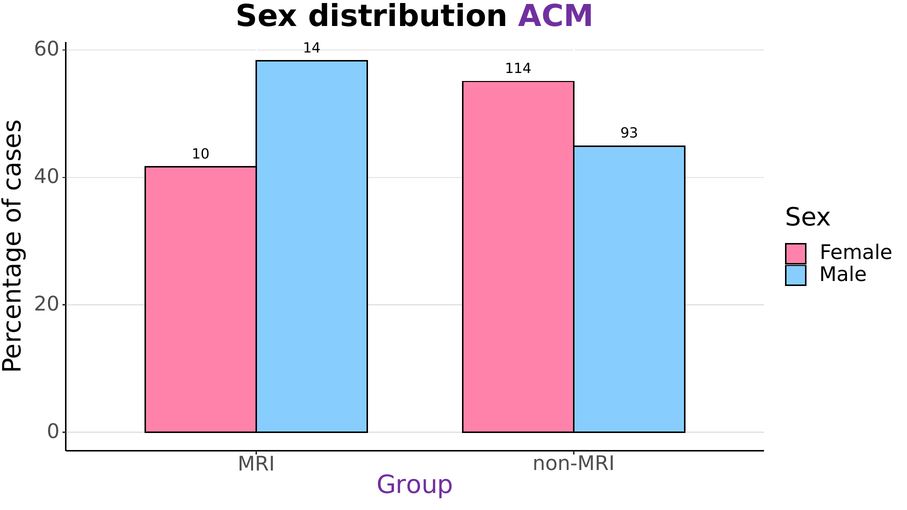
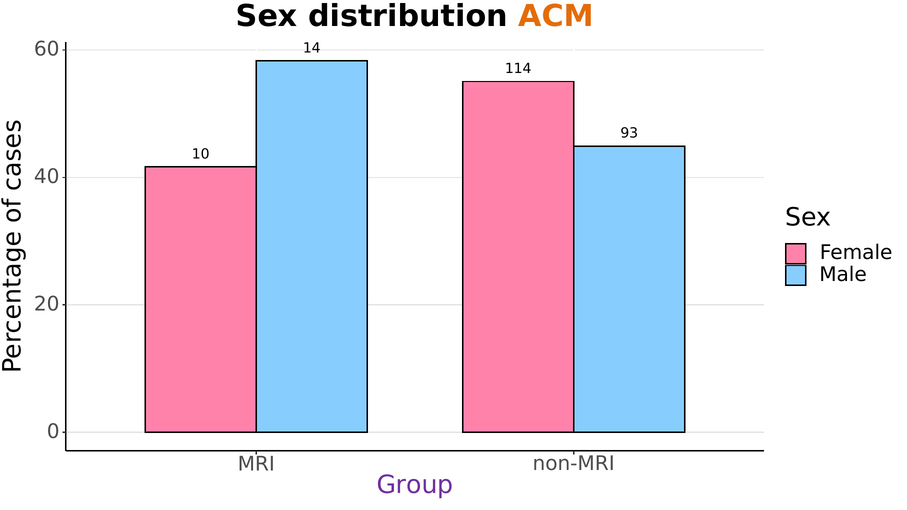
ACM colour: purple -> orange
